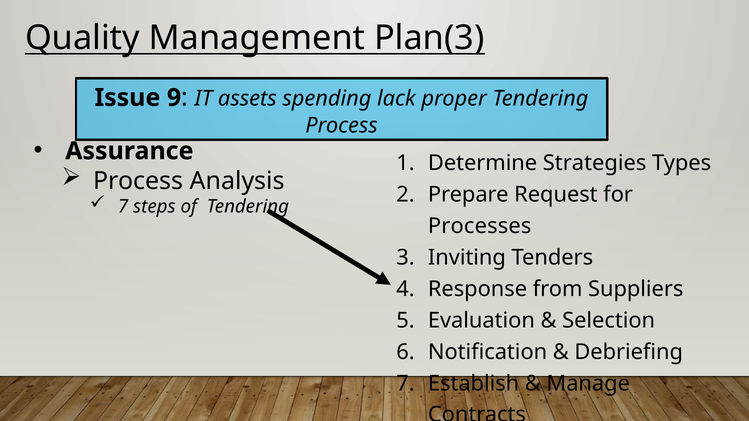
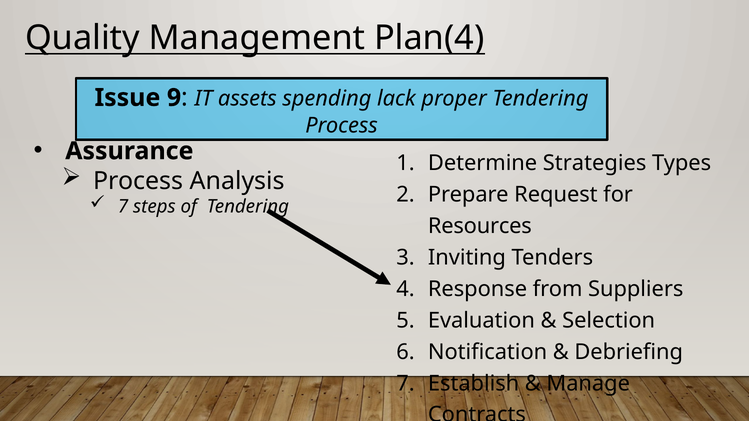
Plan(3: Plan(3 -> Plan(4
Processes: Processes -> Resources
